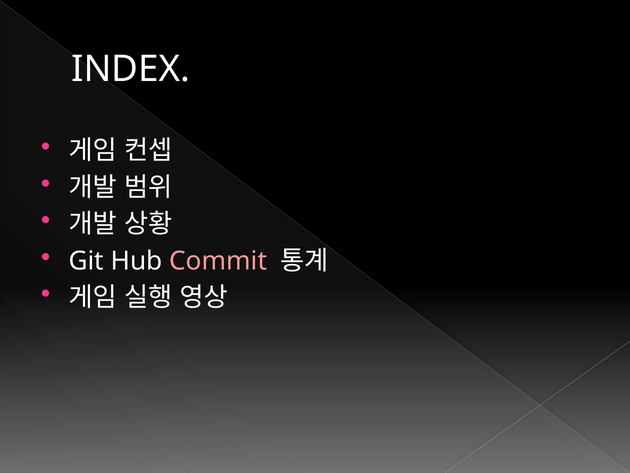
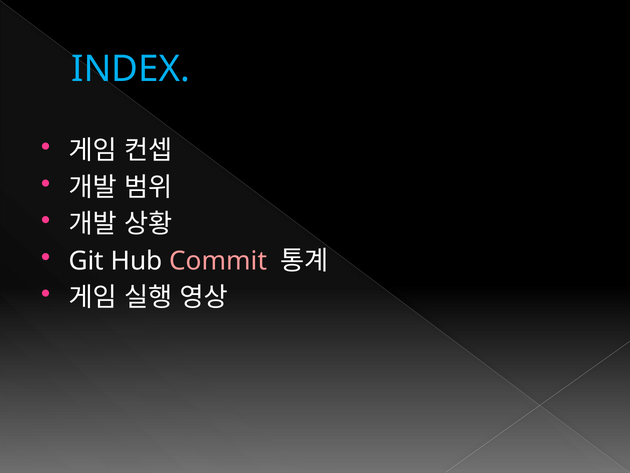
INDEX colour: white -> light blue
